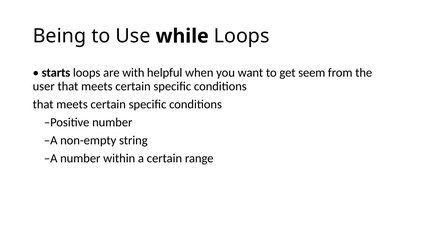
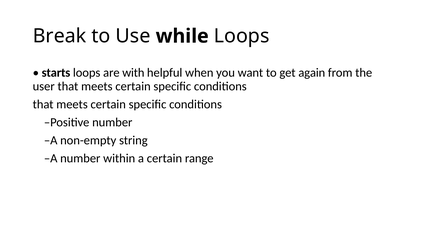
Being: Being -> Break
seem: seem -> again
